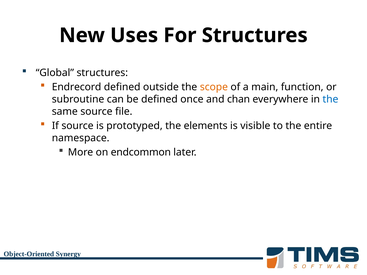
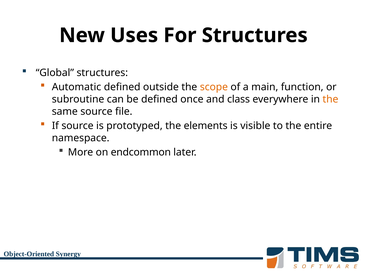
Endrecord: Endrecord -> Automatic
chan: chan -> class
the at (330, 99) colour: blue -> orange
